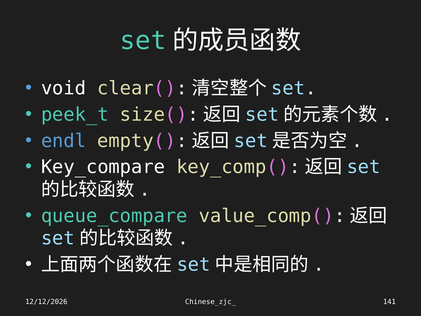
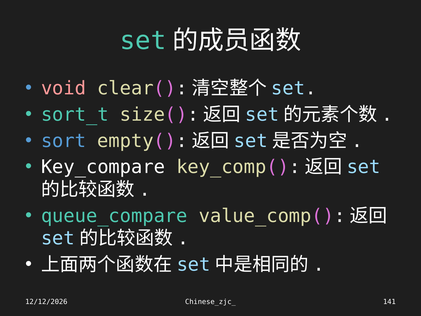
void colour: white -> pink
peek_t: peek_t -> sort_t
endl: endl -> sort
